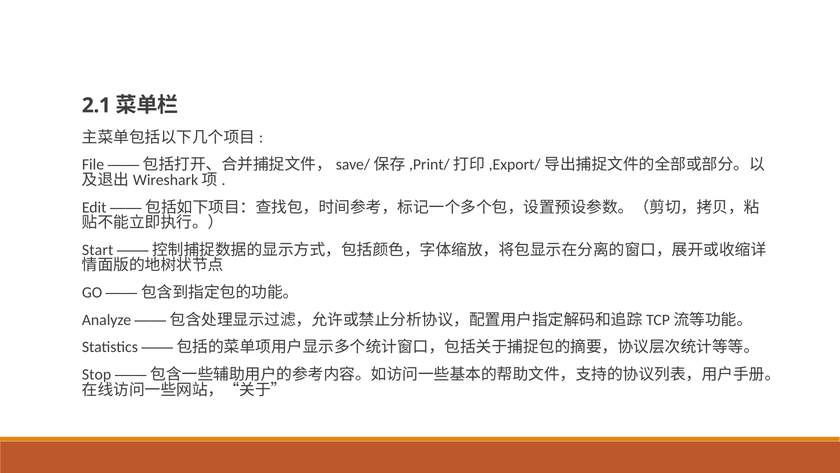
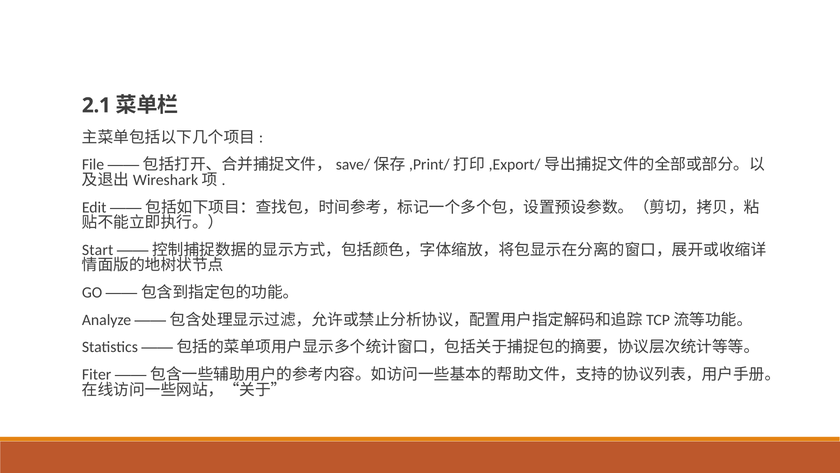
Stop: Stop -> Fiter
